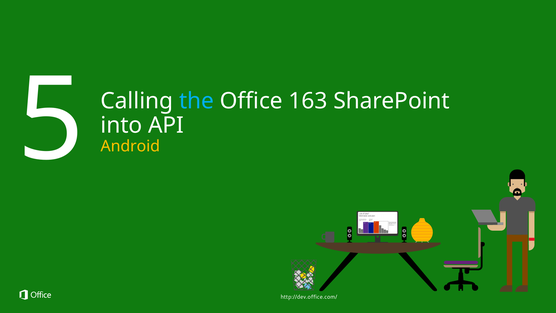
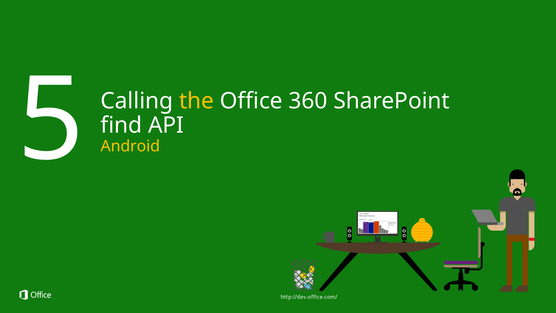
the colour: light blue -> yellow
163: 163 -> 360
into: into -> find
